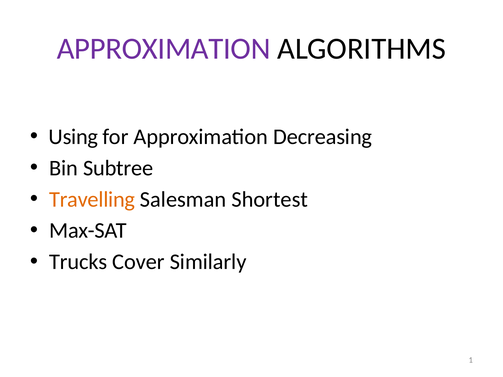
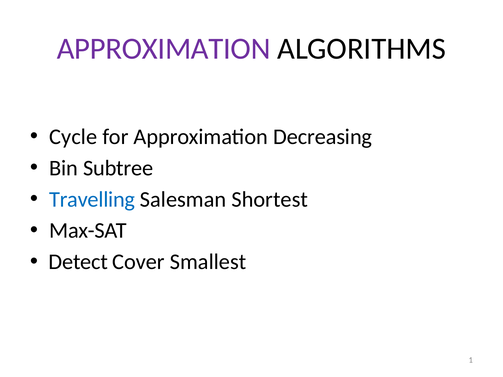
Using: Using -> Cycle
Travelling colour: orange -> blue
Trucks: Trucks -> Detect
Similarly: Similarly -> Smallest
